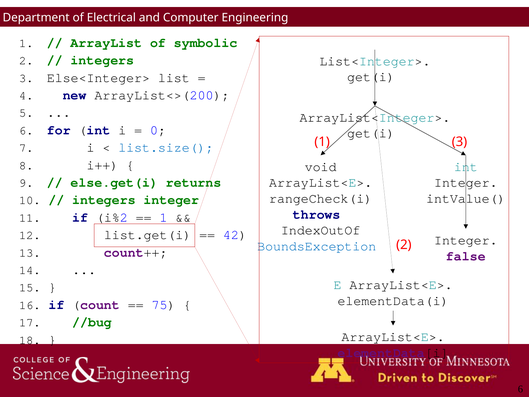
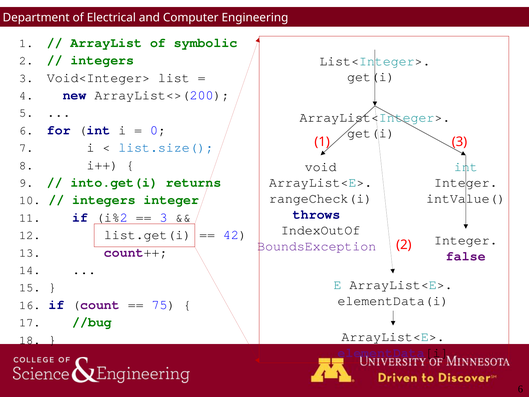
Else<Integer>: Else<Integer> -> Void<Integer>
else.get(i: else.get(i -> into.get(i
1 at (163, 217): 1 -> 3
BoundsException colour: blue -> purple
